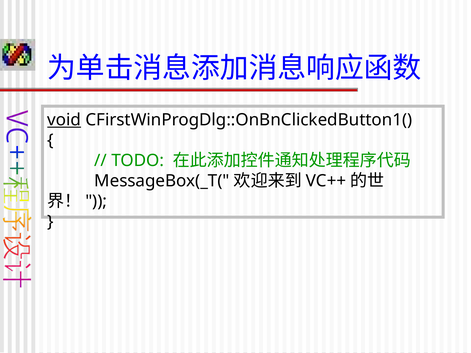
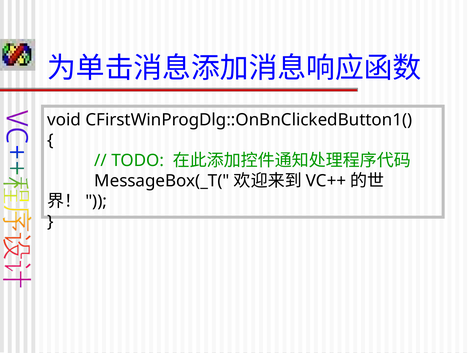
void underline: present -> none
